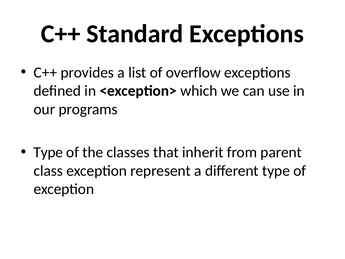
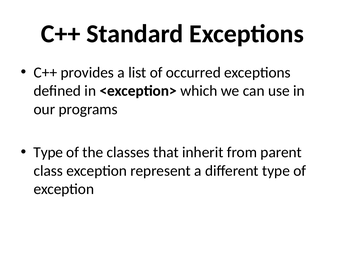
overflow: overflow -> occurred
